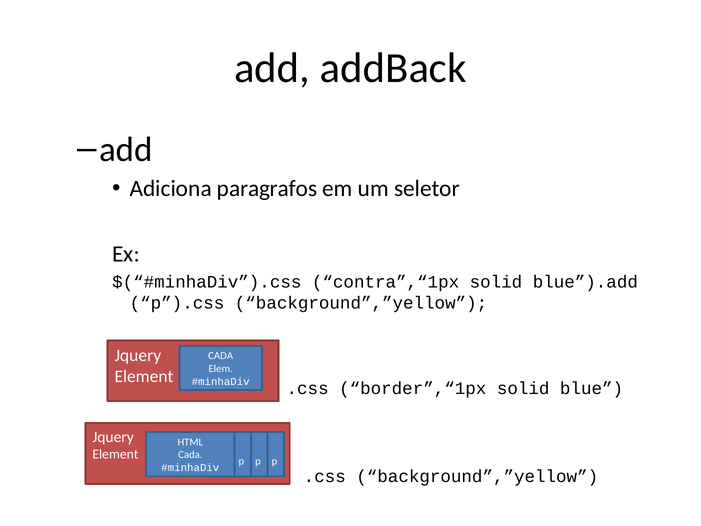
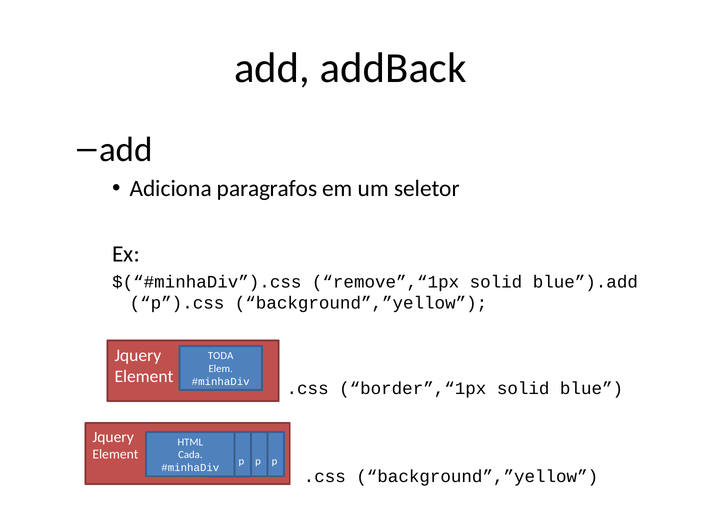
contra”,“1px: contra”,“1px -> remove”,“1px
CADA at (221, 356): CADA -> TODA
